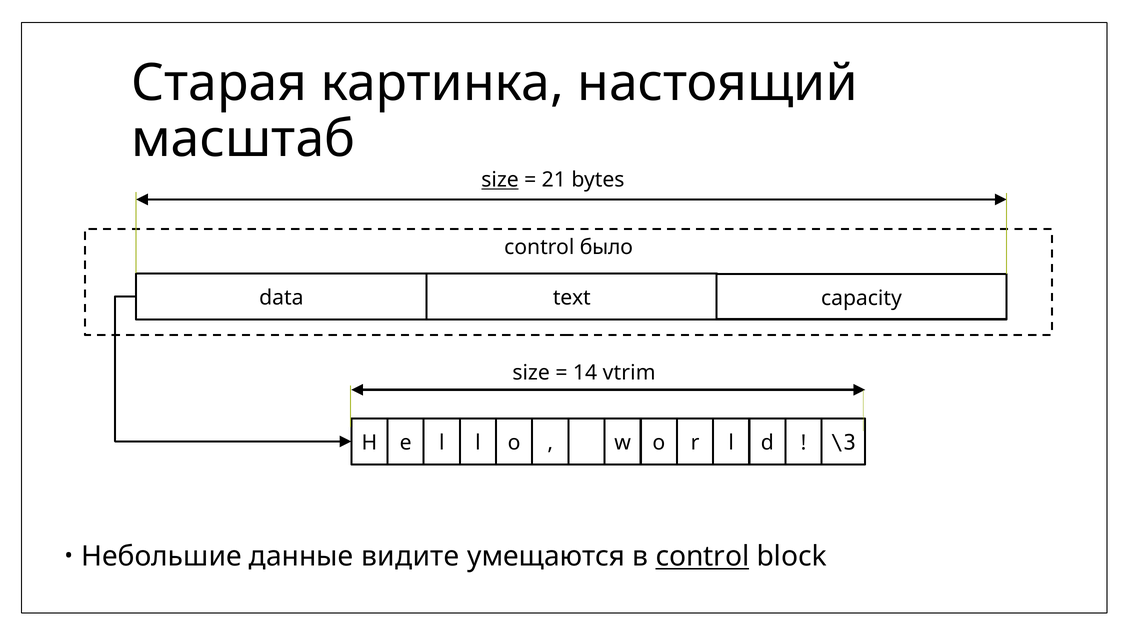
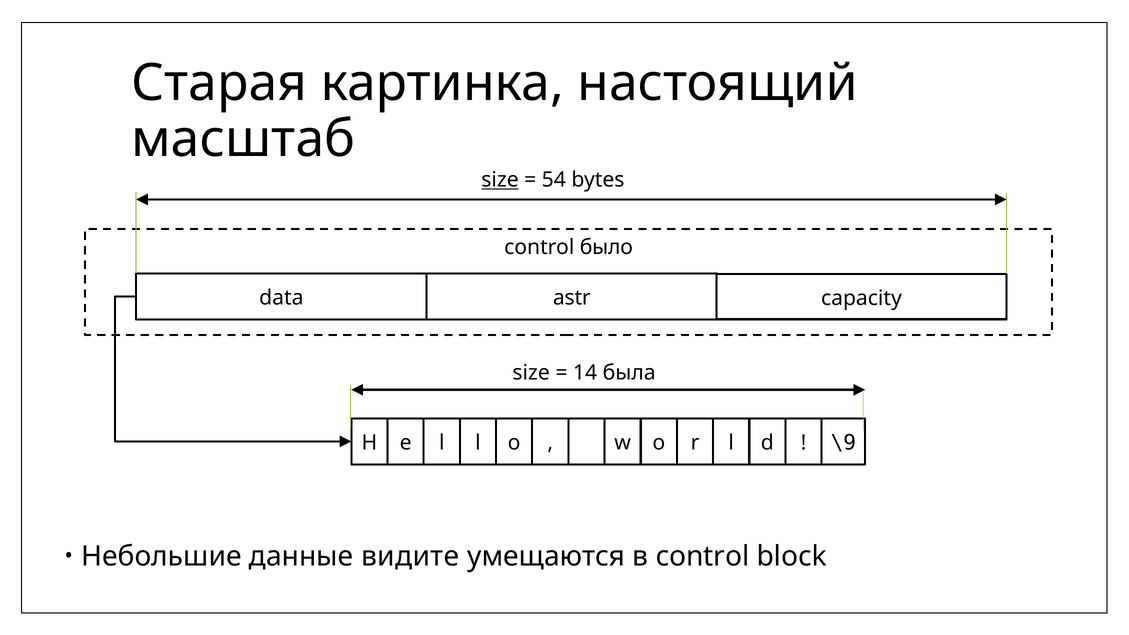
21: 21 -> 54
text: text -> astr
vtrim: vtrim -> была
\3: \3 -> \9
control at (702, 557) underline: present -> none
